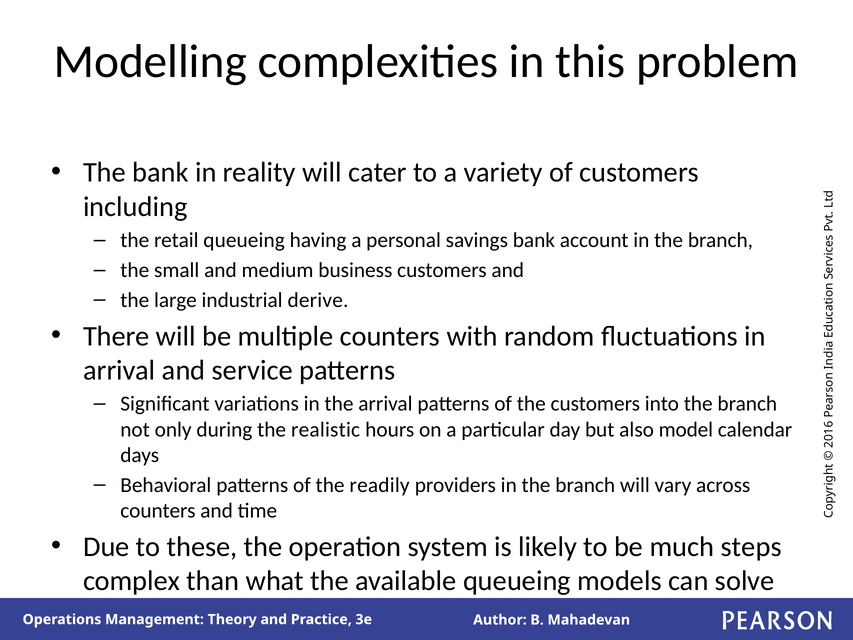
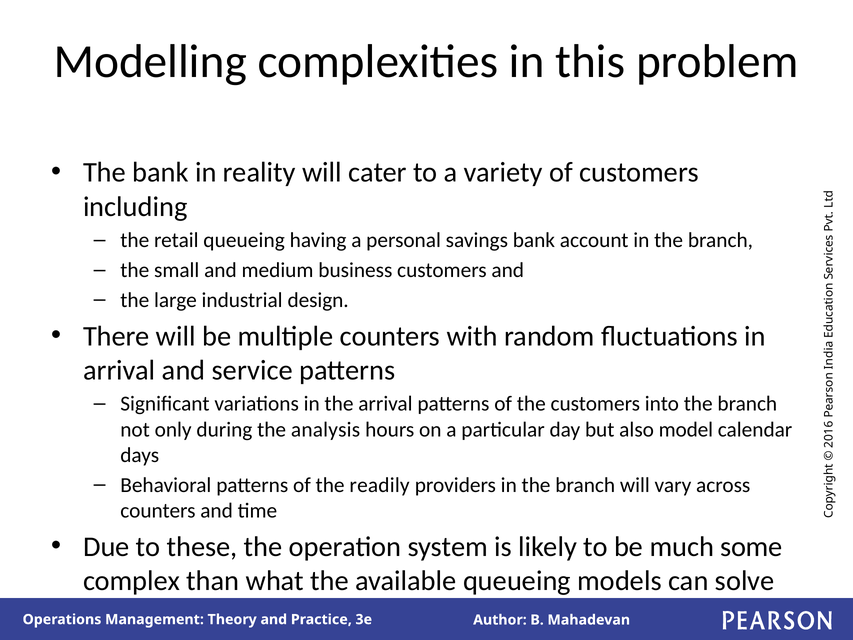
derive: derive -> design
realistic: realistic -> analysis
steps: steps -> some
